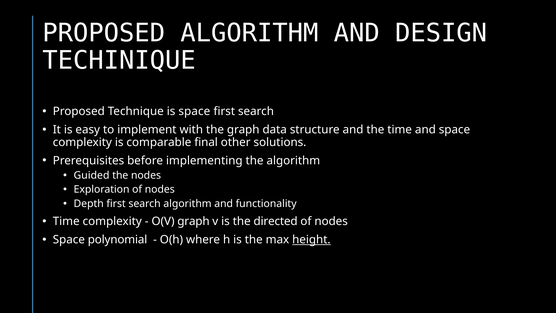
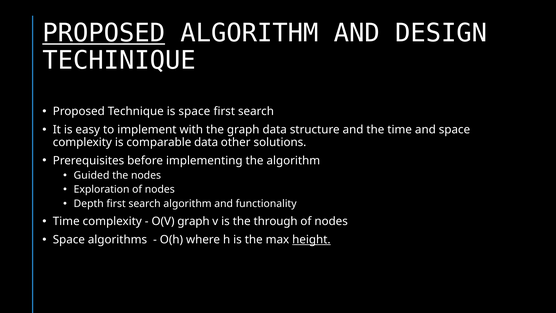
PROPOSED at (104, 33) underline: none -> present
comparable final: final -> data
directed: directed -> through
polynomial: polynomial -> algorithms
